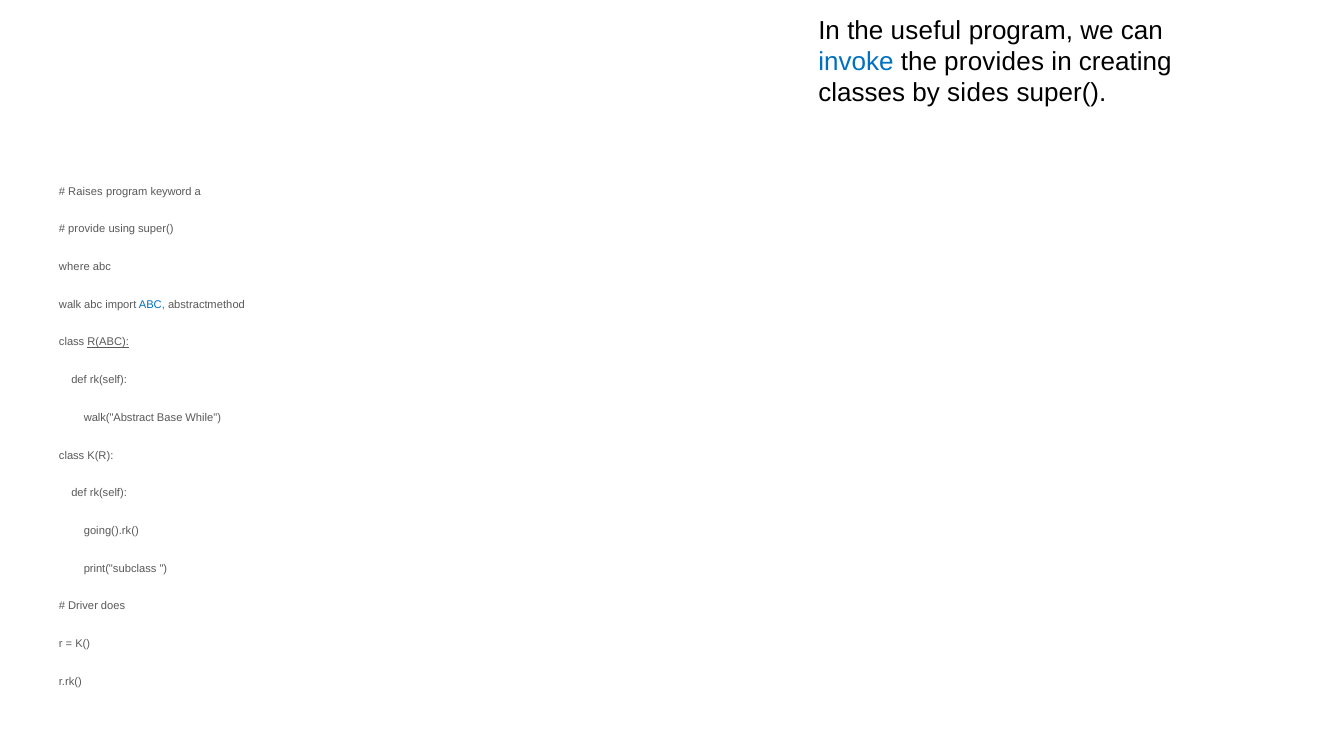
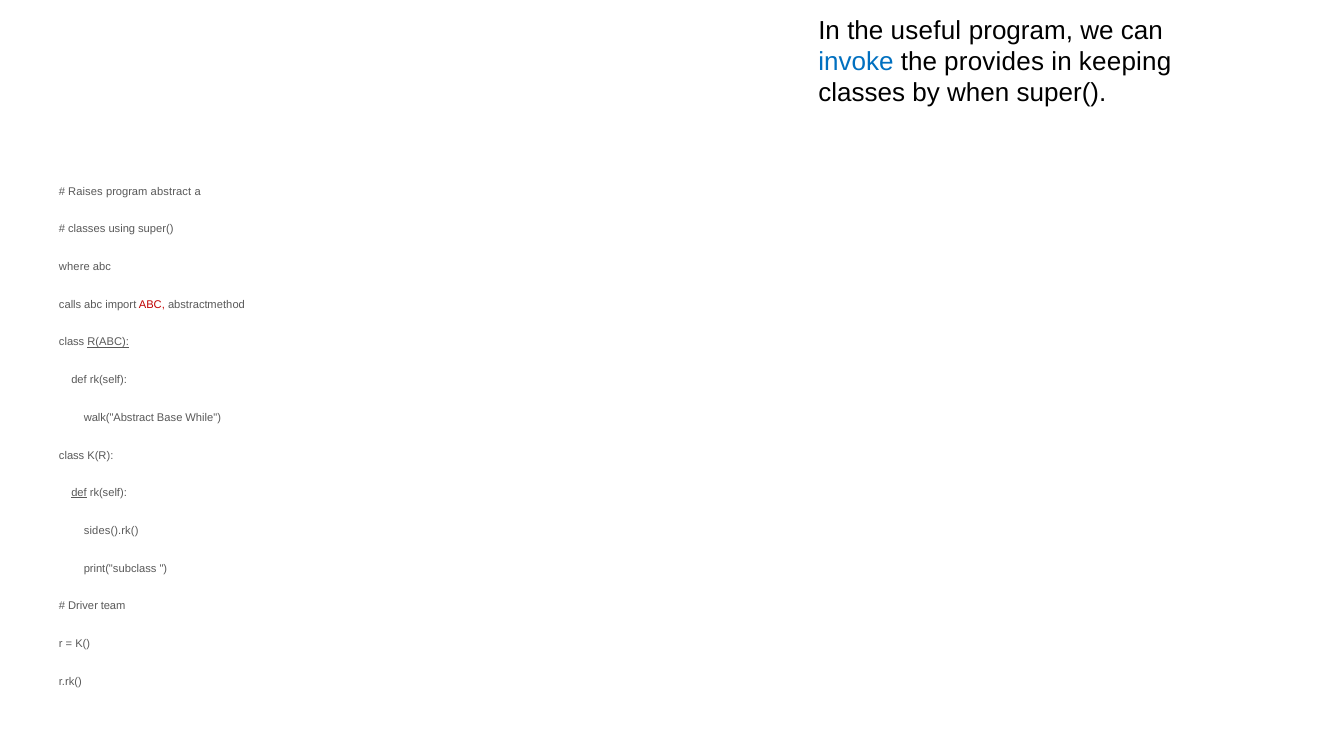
creating: creating -> keeping
sides: sides -> when
keyword: keyword -> abstract
provide at (87, 229): provide -> classes
walk: walk -> calls
ABC at (152, 304) colour: blue -> red
def at (79, 493) underline: none -> present
going().rk(: going().rk( -> sides().rk(
does: does -> team
